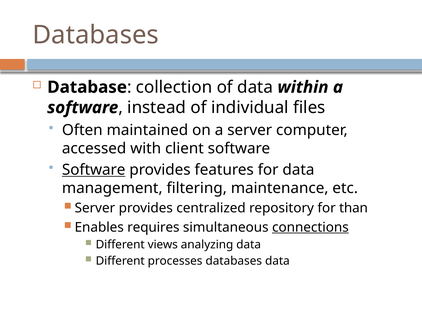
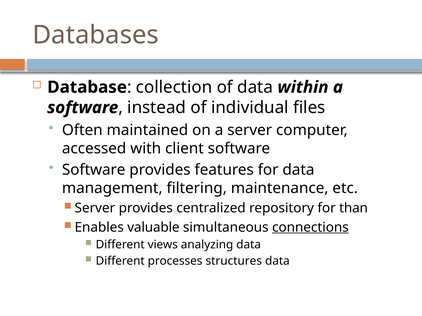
Software at (94, 170) underline: present -> none
requires: requires -> valuable
processes databases: databases -> structures
